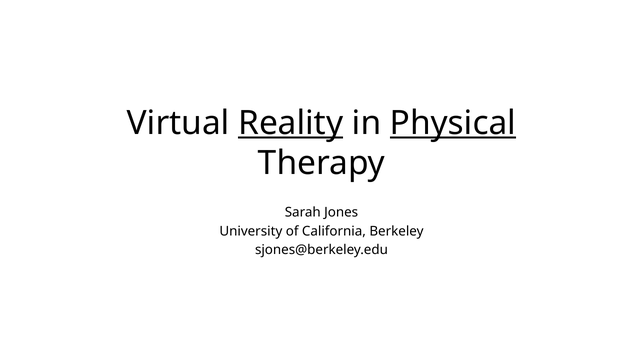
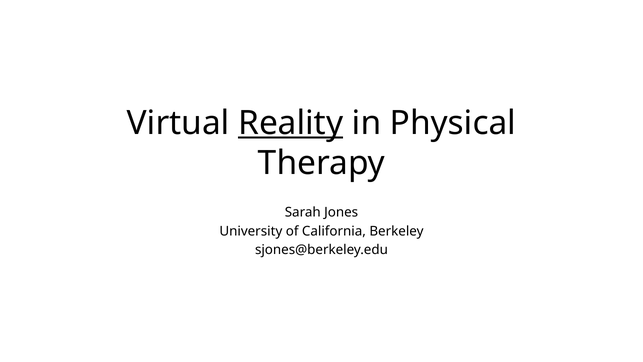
Physical underline: present -> none
